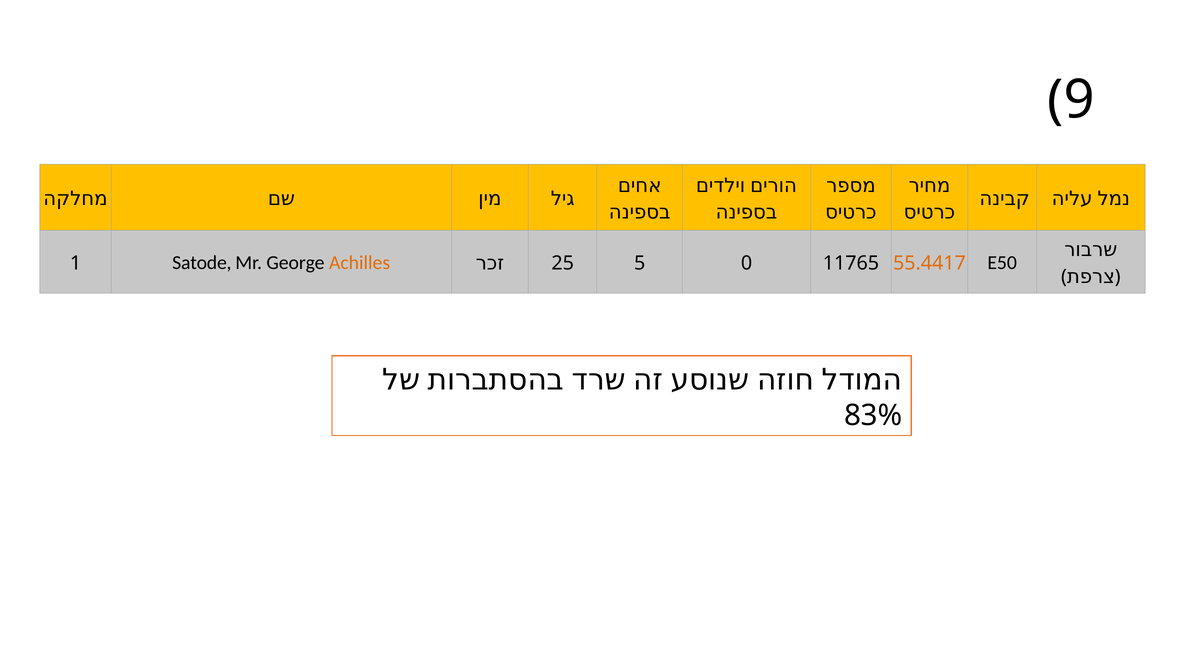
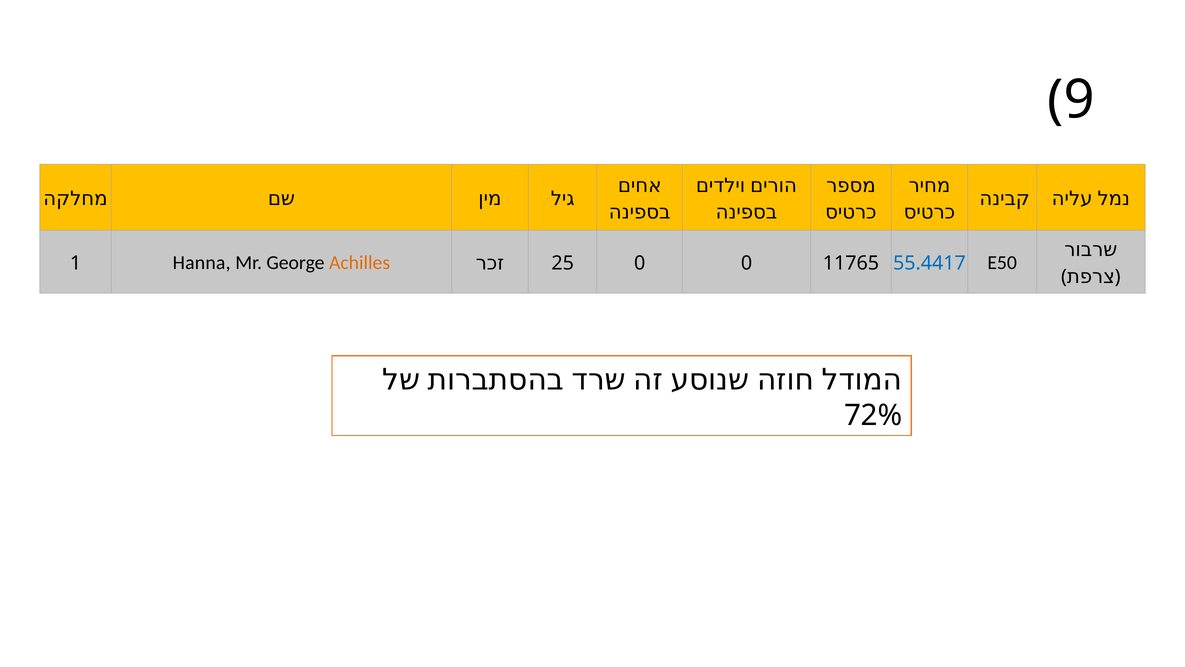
Satode: Satode -> Hanna
25 5: 5 -> 0
55.4417 colour: orange -> blue
83%: 83% -> 72%
